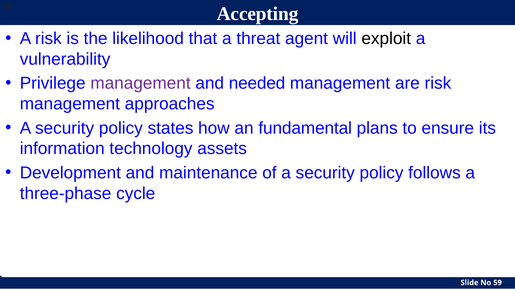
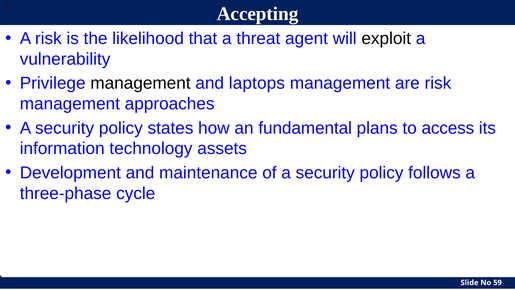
management at (140, 83) colour: purple -> black
needed: needed -> laptops
ensure: ensure -> access
